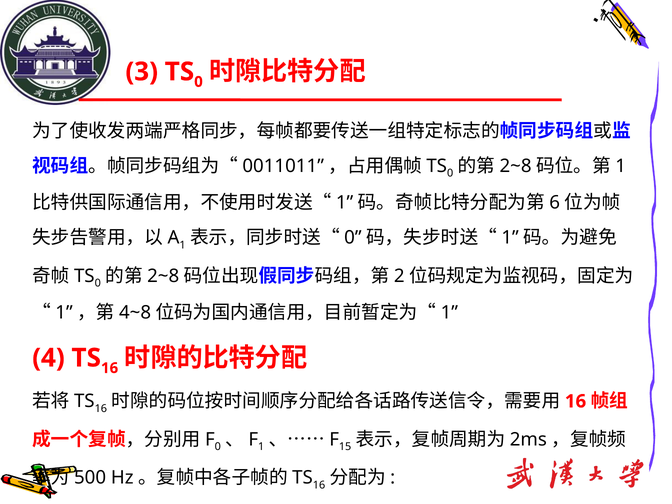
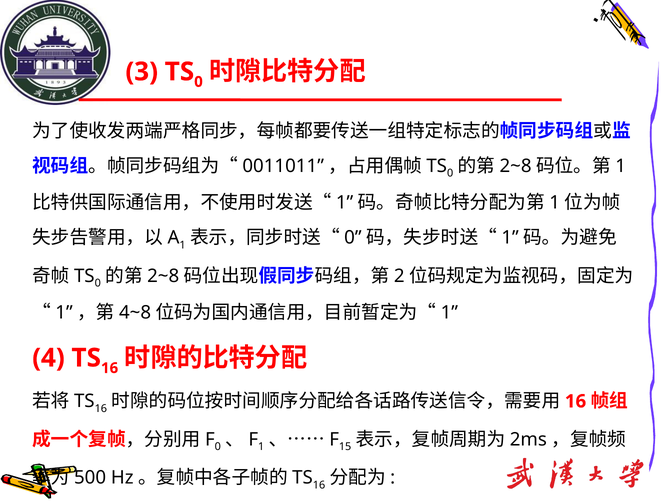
6 at (555, 203): 6 -> 1
